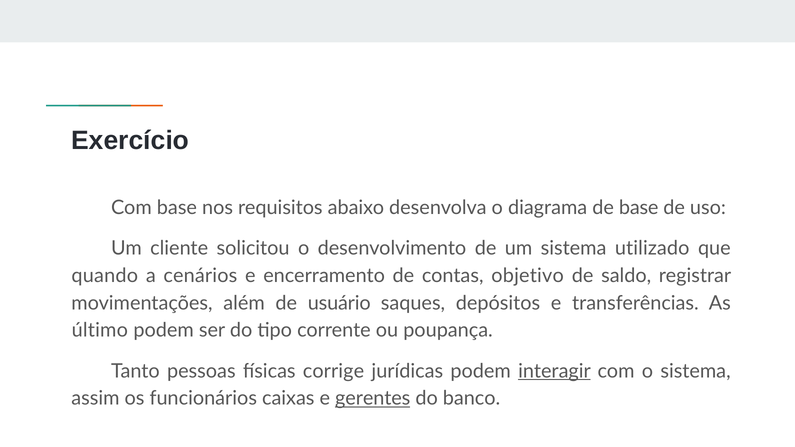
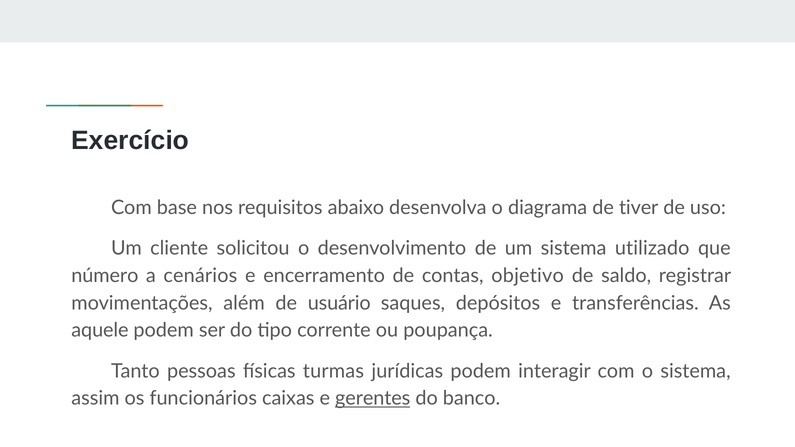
de base: base -> tiver
quando: quando -> número
último: último -> aquele
corrige: corrige -> turmas
interagir underline: present -> none
